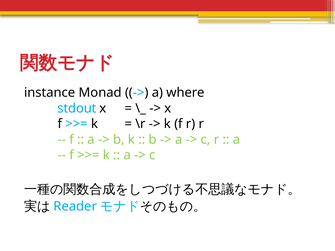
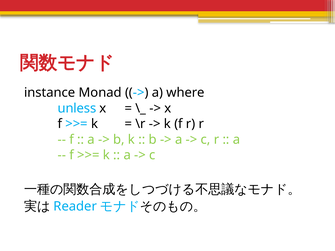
stdout: stdout -> unless
